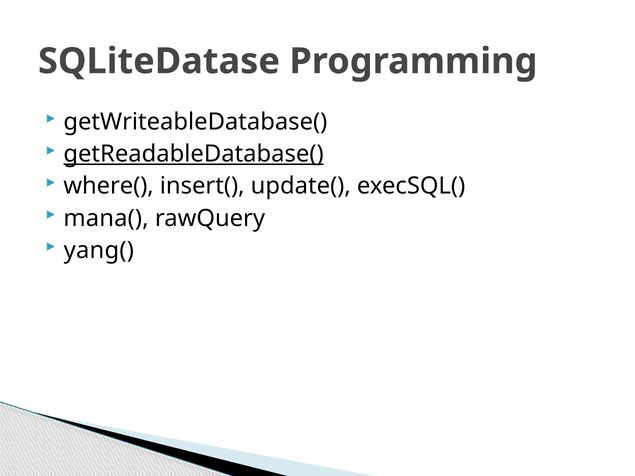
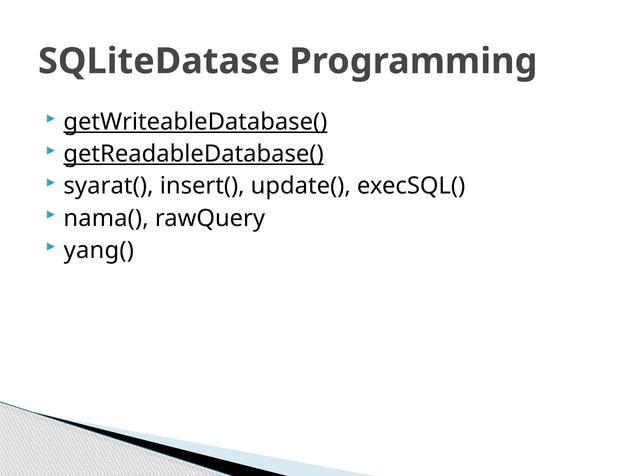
getWriteableDatabase( underline: none -> present
where(: where( -> syarat(
mana(: mana( -> nama(
